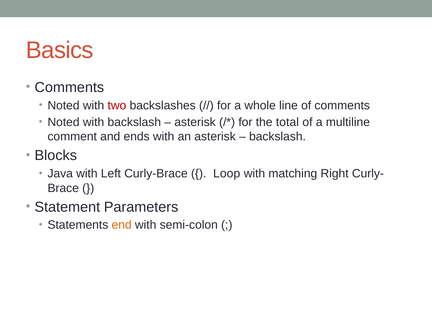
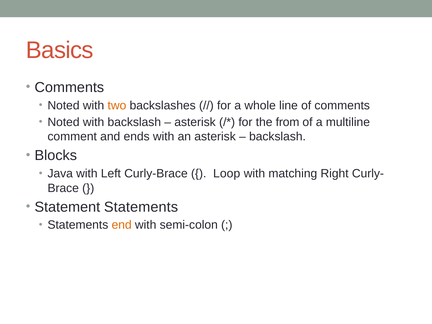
two colour: red -> orange
total: total -> from
Statement Parameters: Parameters -> Statements
